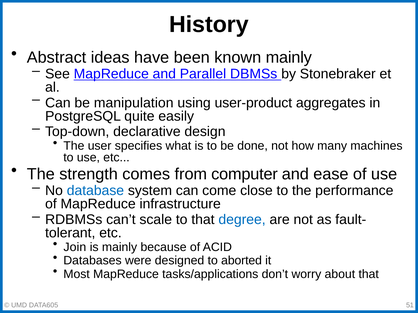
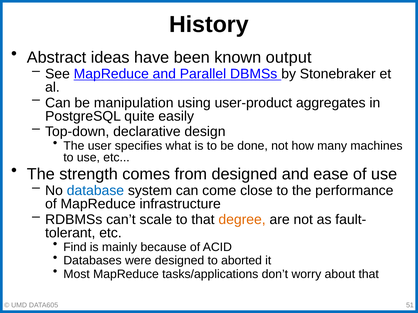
known mainly: mainly -> output
from computer: computer -> designed
degree colour: blue -> orange
Join: Join -> Find
